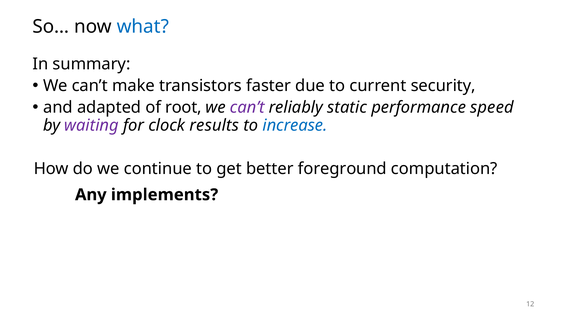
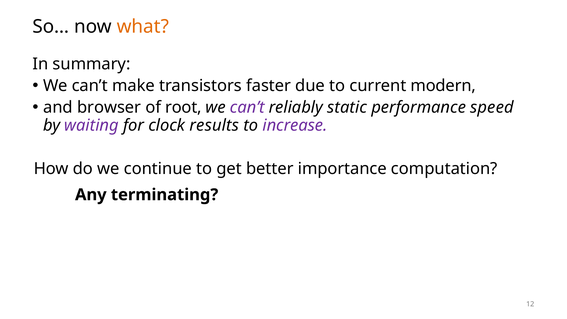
what colour: blue -> orange
security: security -> modern
adapted: adapted -> browser
increase colour: blue -> purple
foreground: foreground -> importance
implements: implements -> terminating
